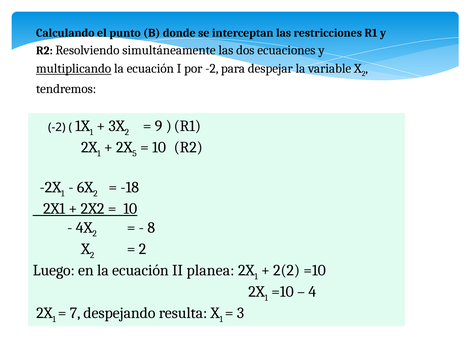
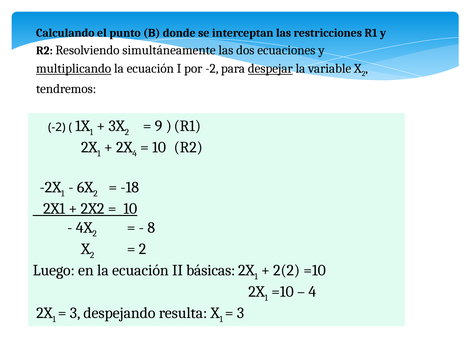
despejar underline: none -> present
5 at (135, 154): 5 -> 4
planea: planea -> básicas
7 at (75, 313): 7 -> 3
